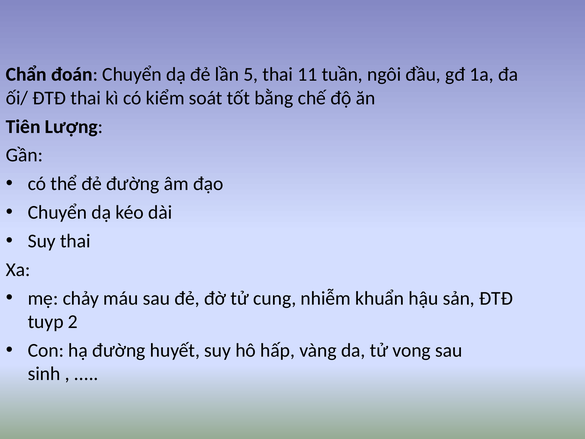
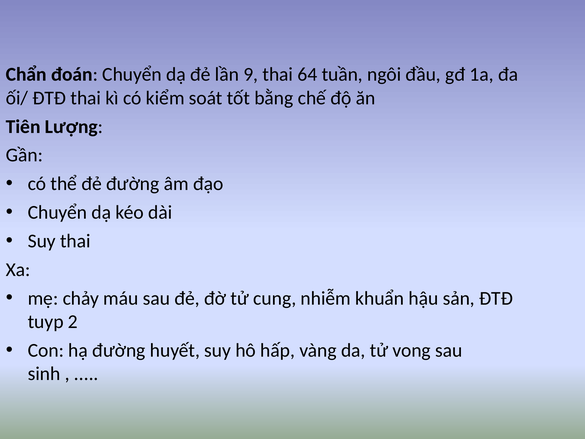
5: 5 -> 9
11: 11 -> 64
